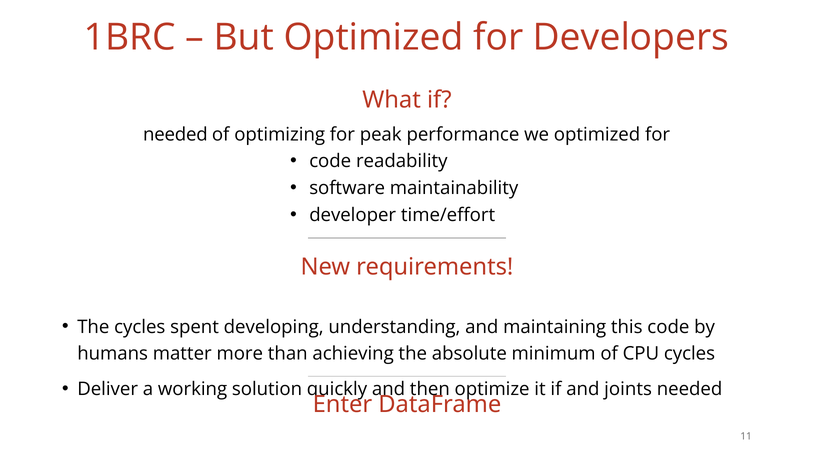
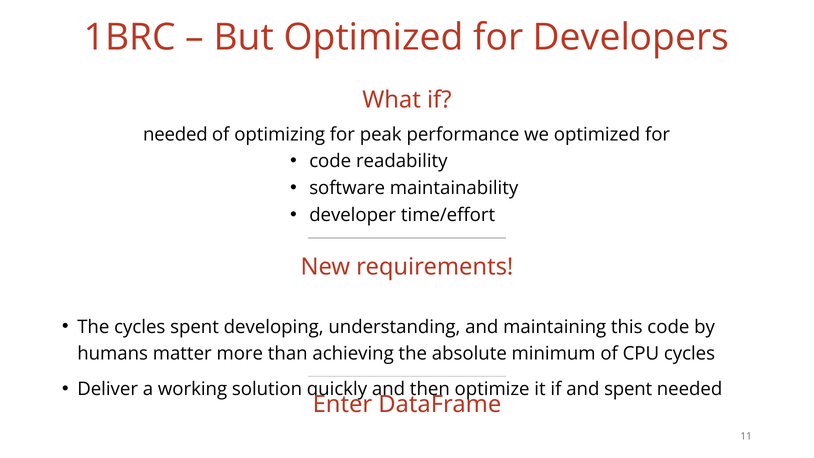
and joints: joints -> spent
